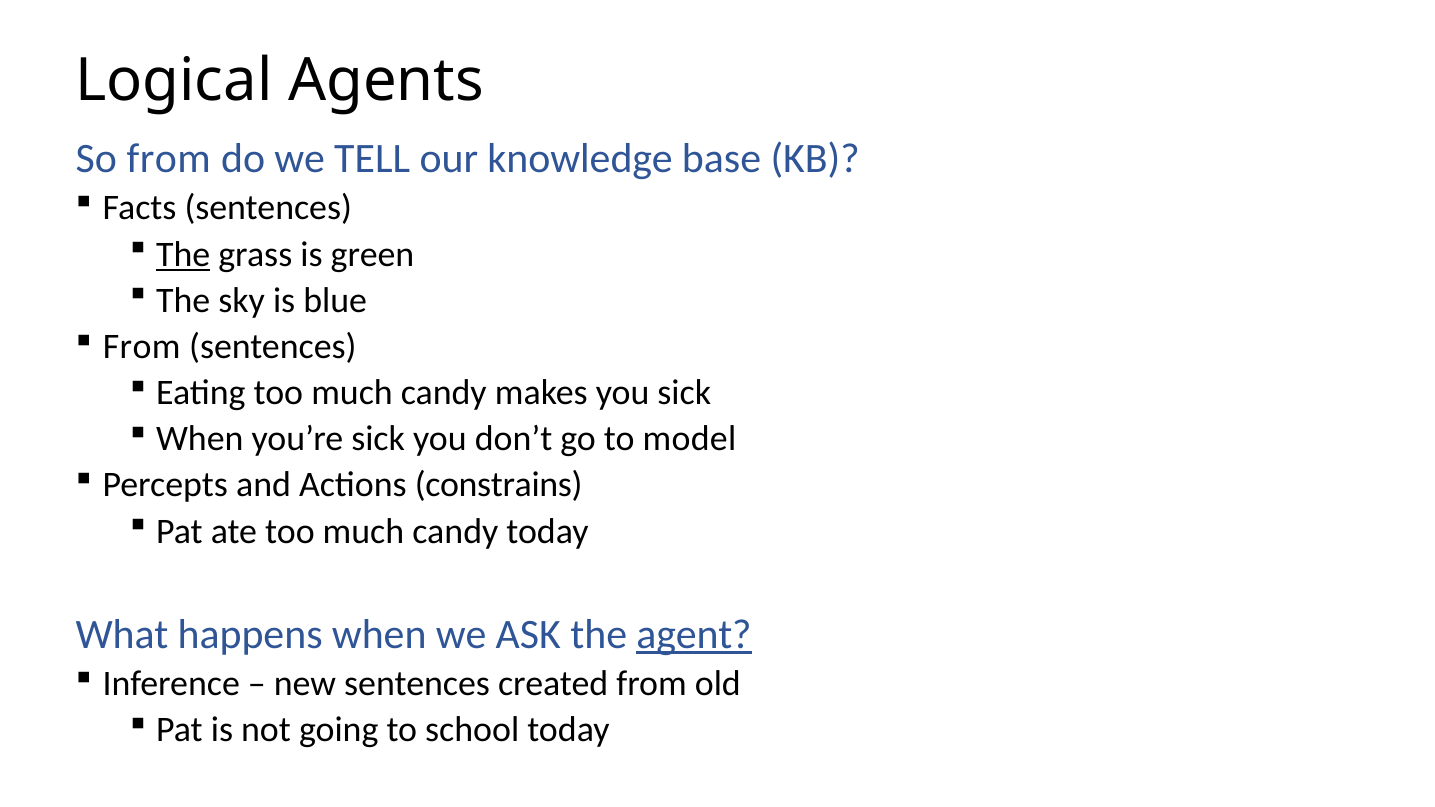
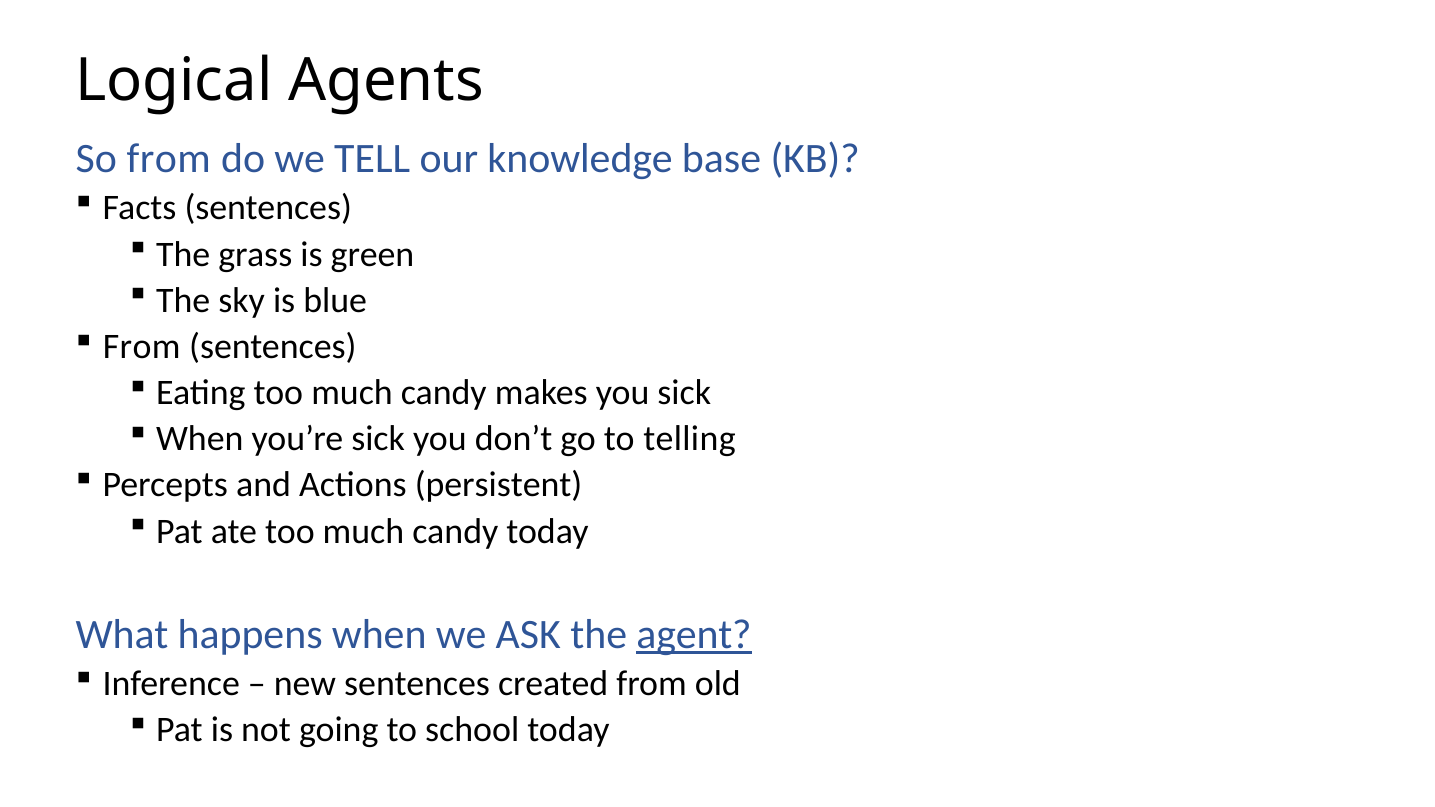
The at (183, 254) underline: present -> none
model: model -> telling
constrains: constrains -> persistent
